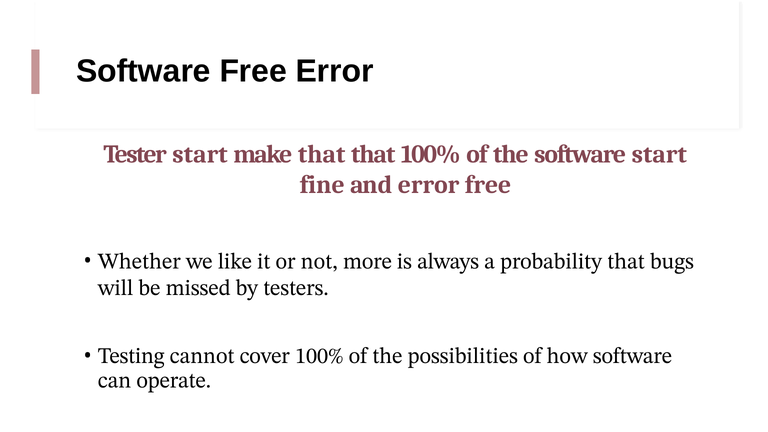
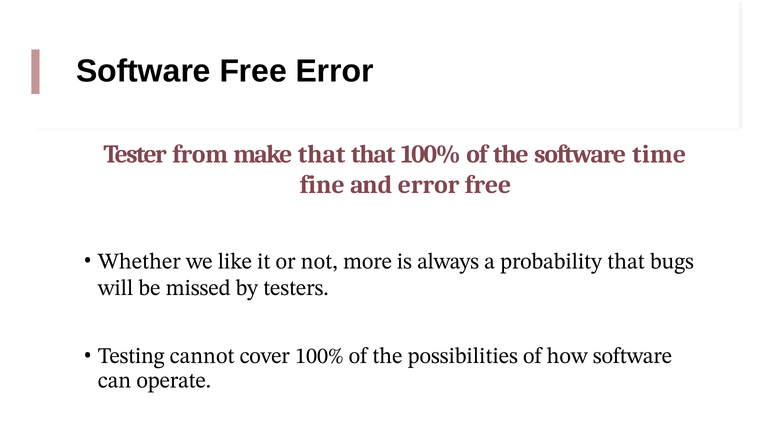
Tester start: start -> from
software start: start -> time
